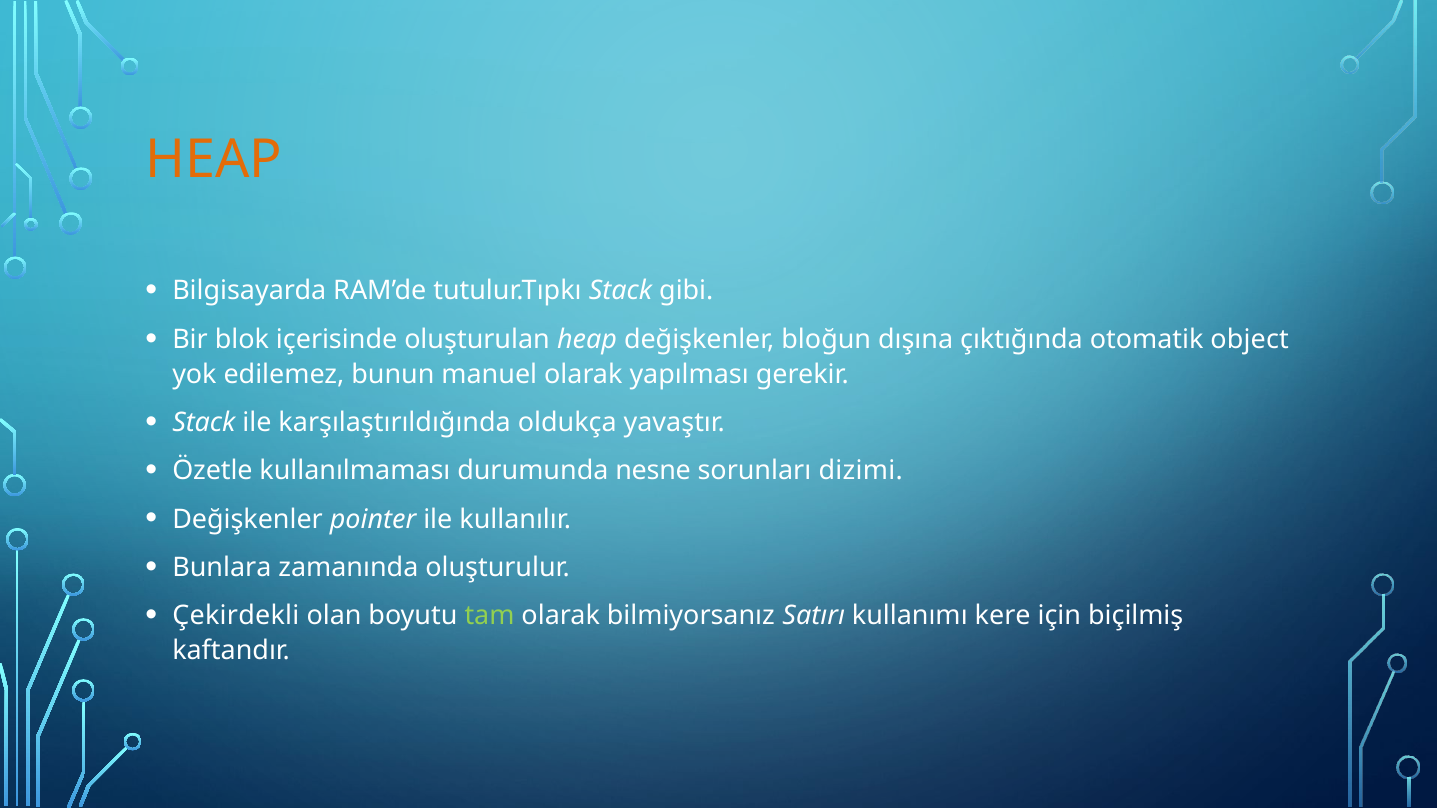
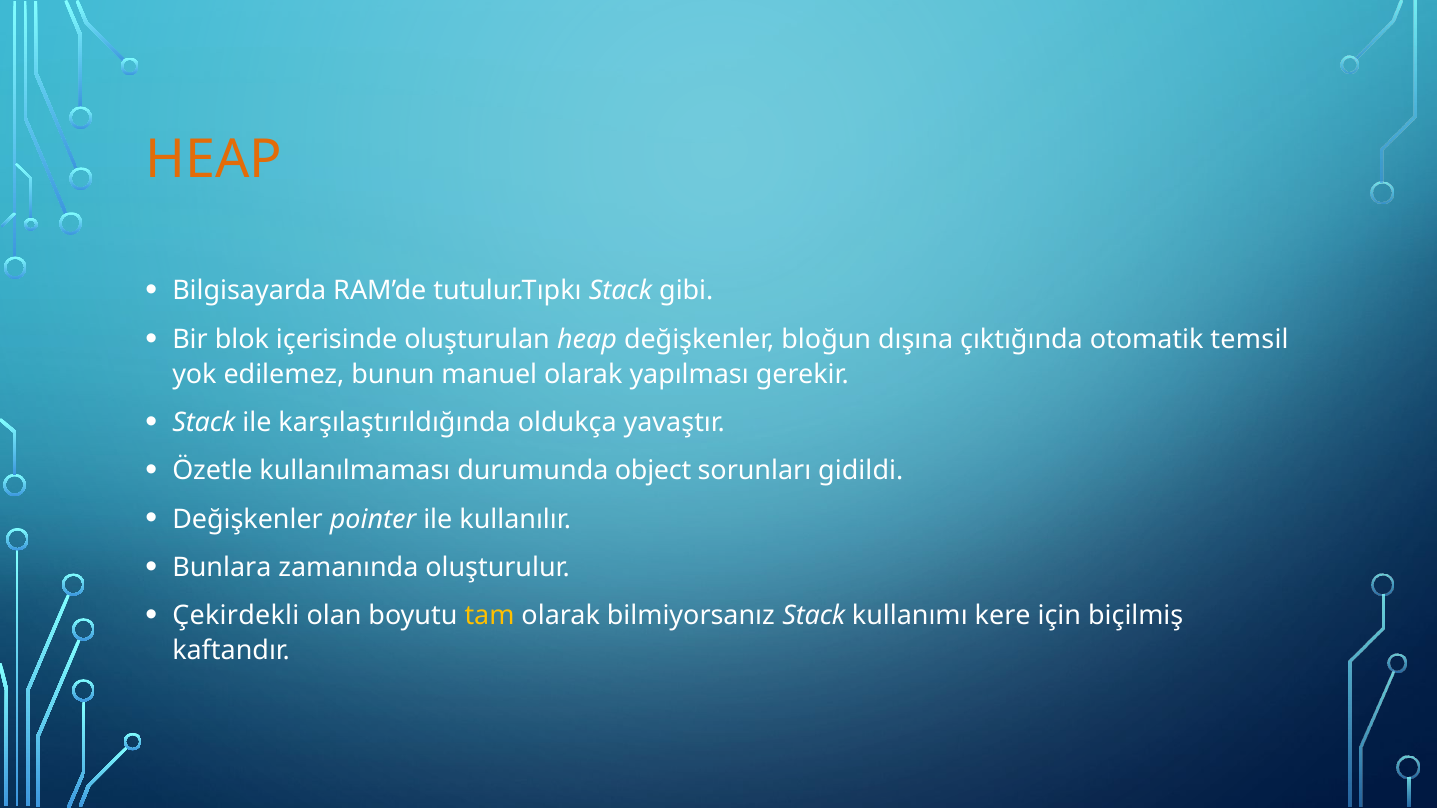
object: object -> temsil
nesne: nesne -> object
dizimi: dizimi -> gidildi
tam colour: light green -> yellow
bilmiyorsanız Satırı: Satırı -> Stack
